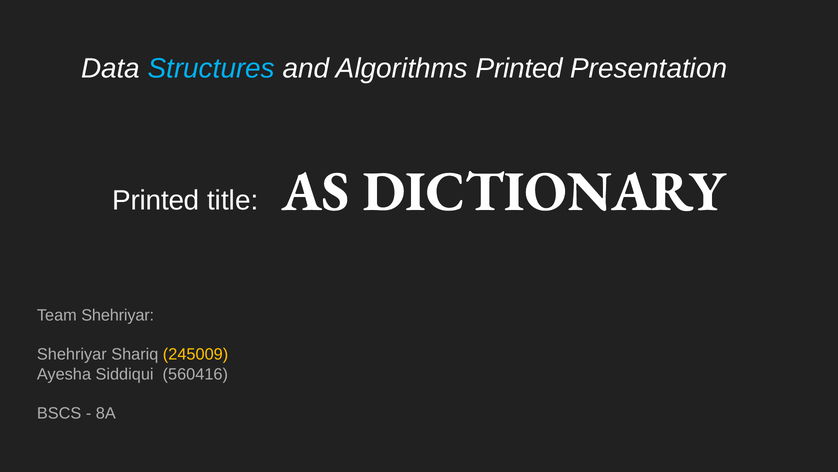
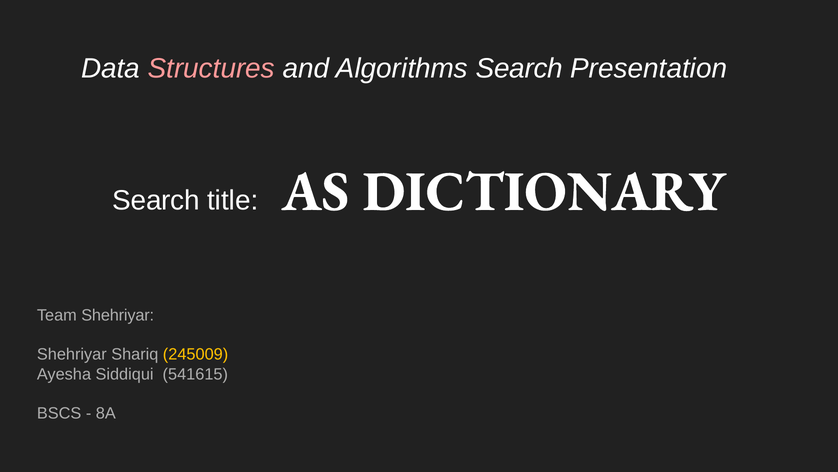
Structures colour: light blue -> pink
Algorithms Printed: Printed -> Search
Printed at (156, 200): Printed -> Search
560416: 560416 -> 541615
